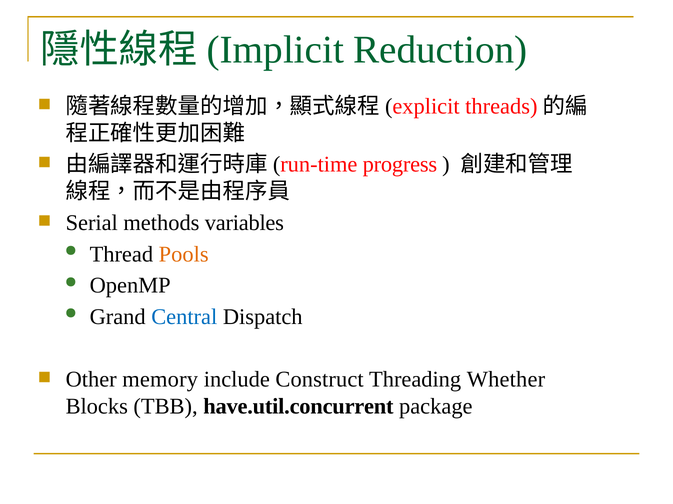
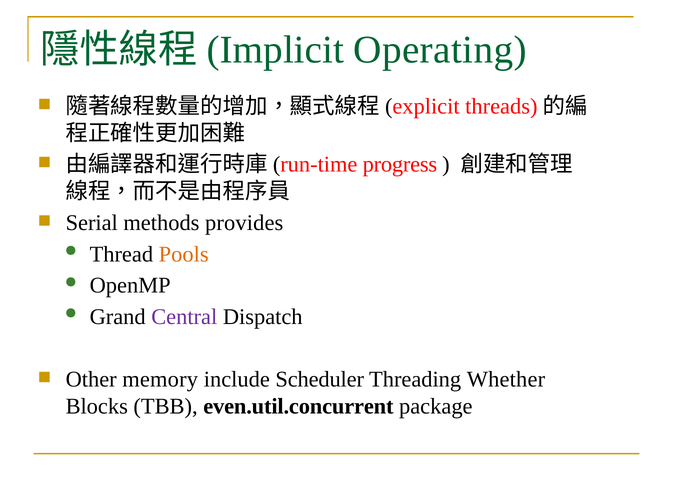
Reduction: Reduction -> Operating
variables: variables -> provides
Central colour: blue -> purple
Construct: Construct -> Scheduler
have.util.concurrent: have.util.concurrent -> even.util.concurrent
